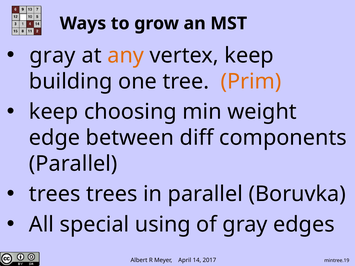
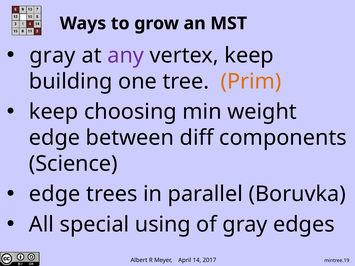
any colour: orange -> purple
Parallel at (73, 164): Parallel -> Science
trees at (55, 194): trees -> edge
